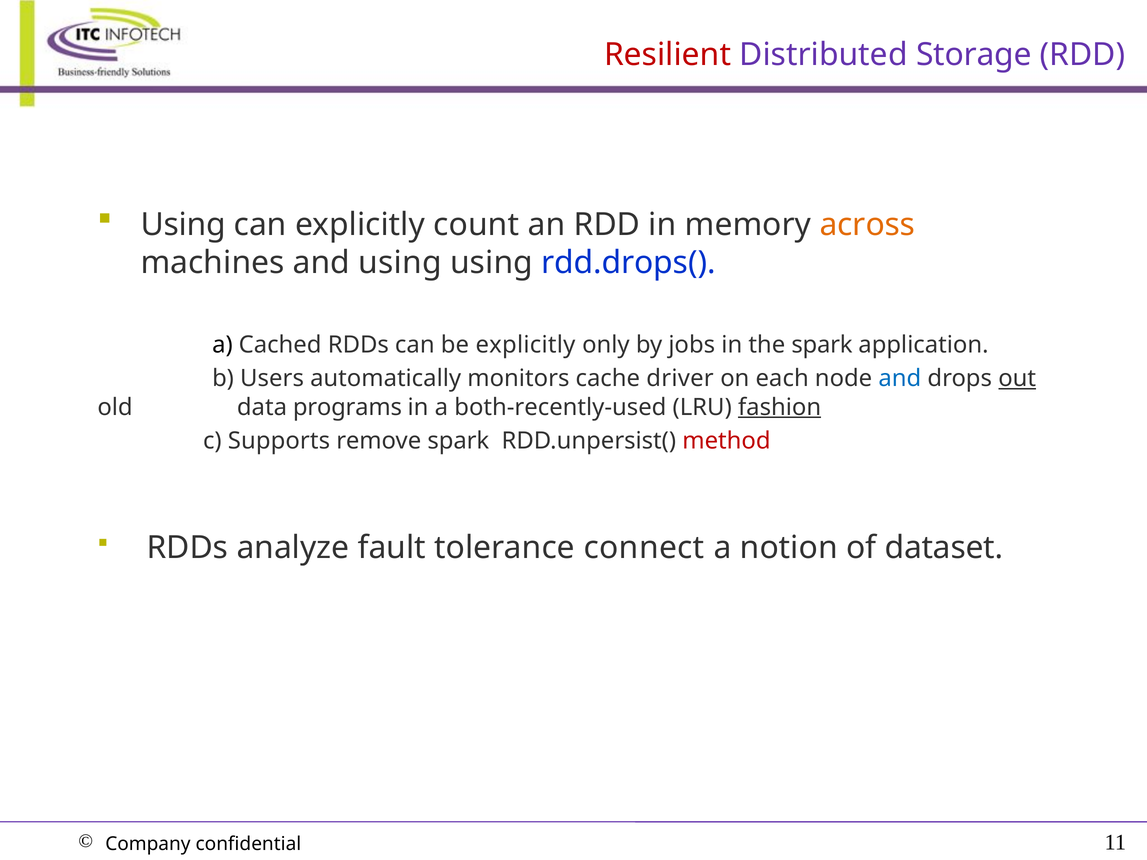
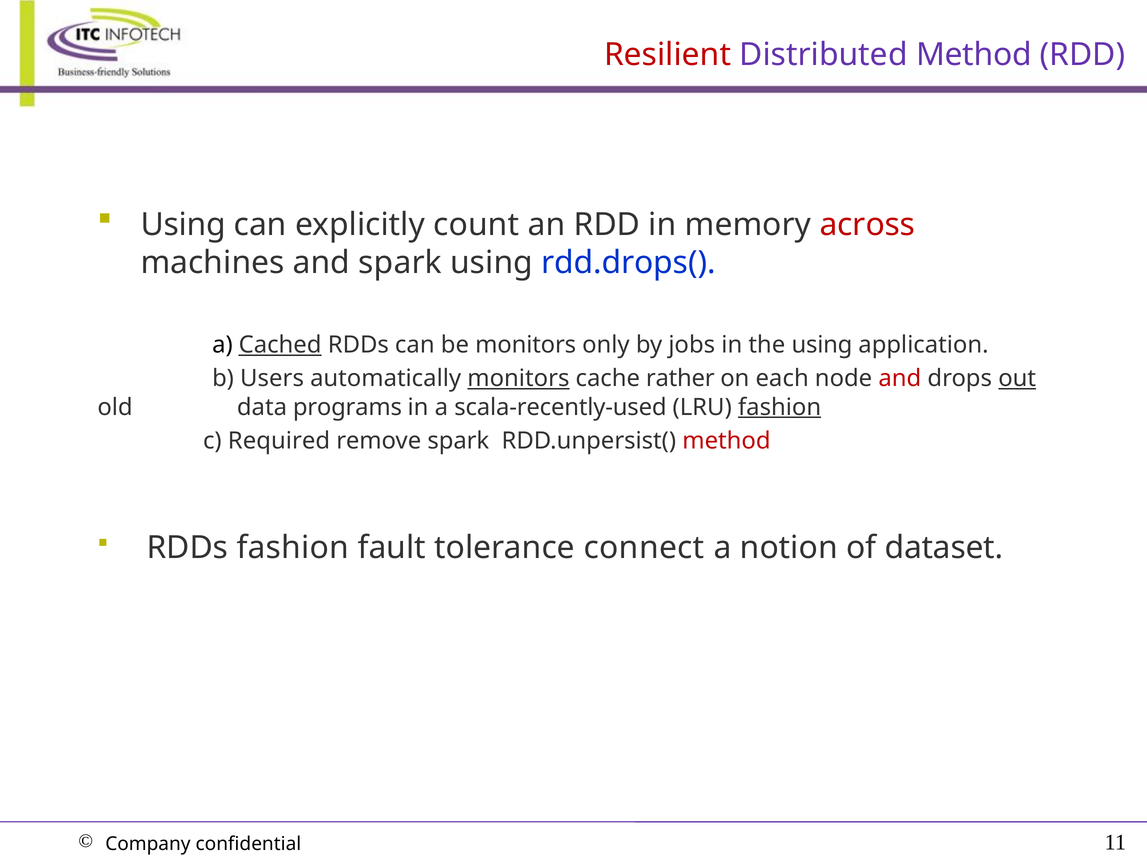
Distributed Storage: Storage -> Method
across colour: orange -> red
and using: using -> spark
Cached underline: none -> present
be explicitly: explicitly -> monitors
the spark: spark -> using
monitors at (518, 379) underline: none -> present
driver: driver -> rather
and at (900, 379) colour: blue -> red
both-recently-used: both-recently-used -> scala-recently-used
Supports: Supports -> Required
RDDs analyze: analyze -> fashion
